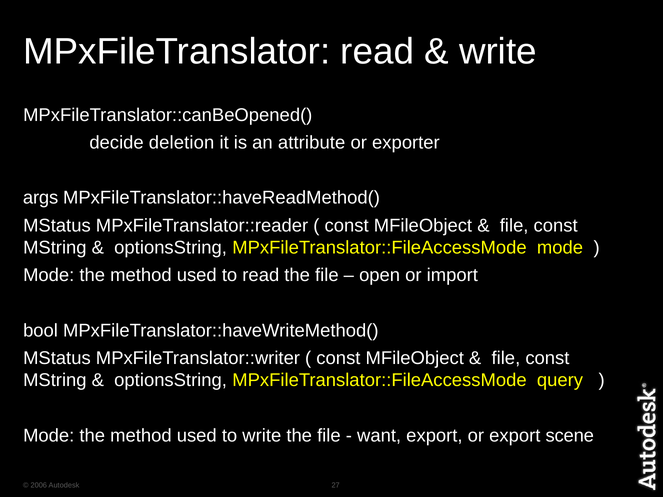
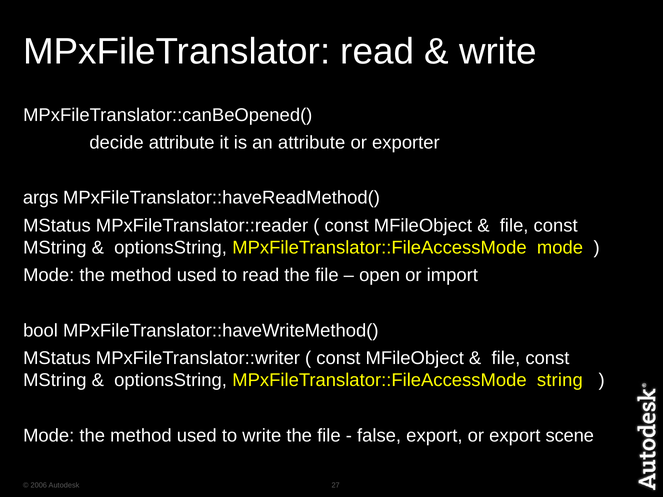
decide deletion: deletion -> attribute
query: query -> string
want: want -> false
